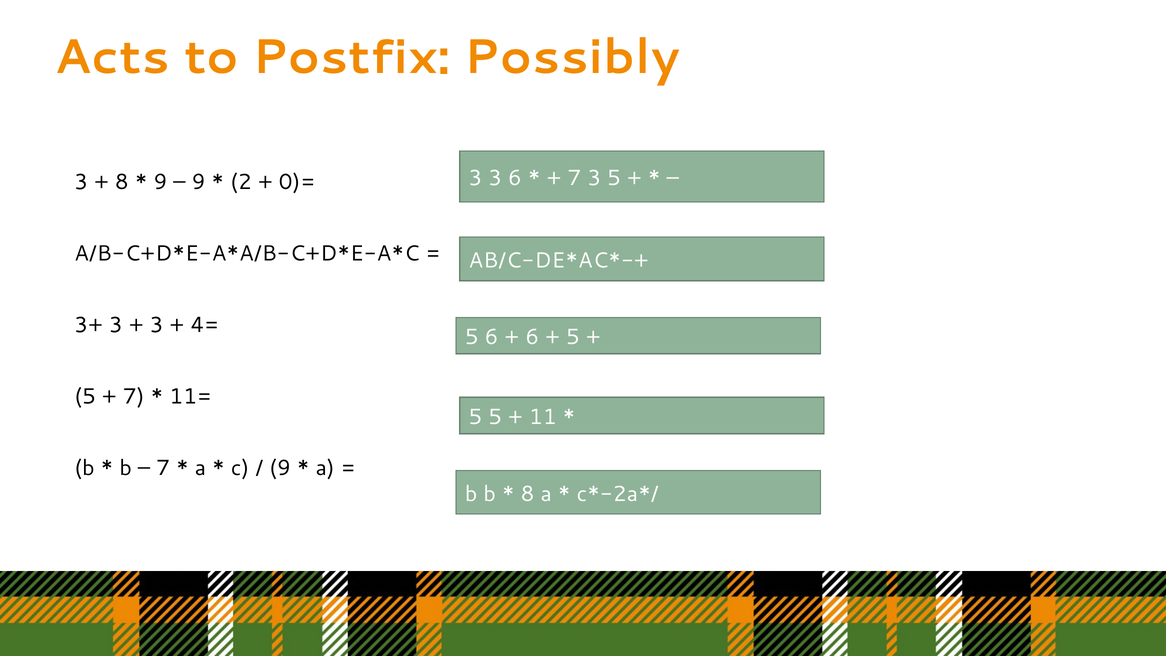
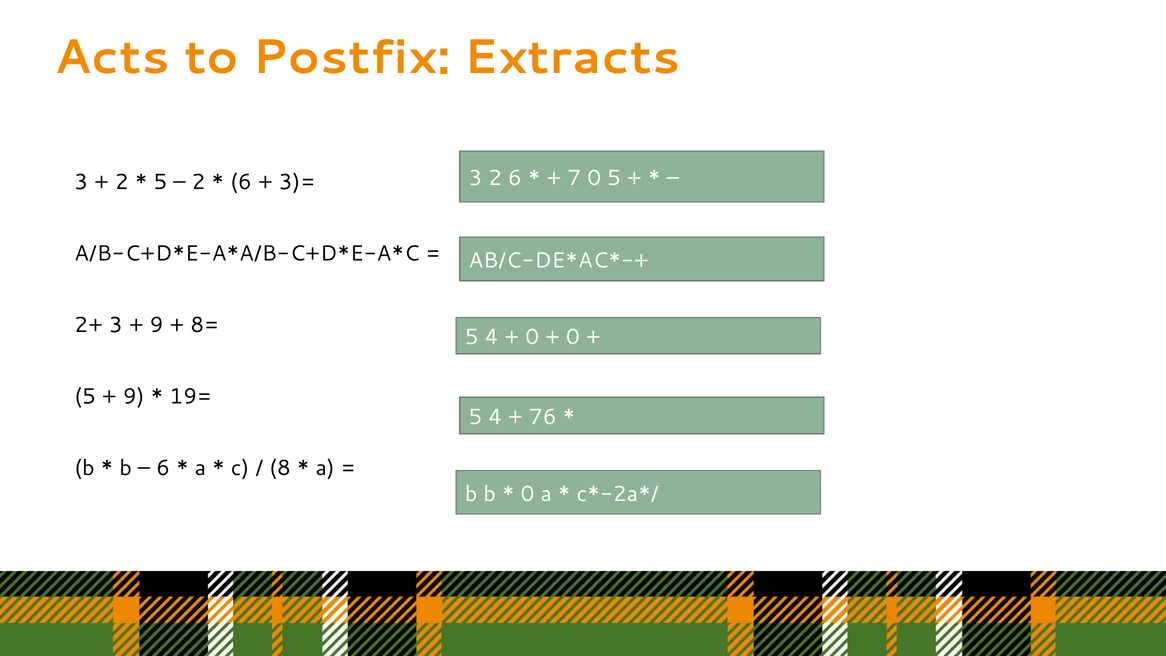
Possibly: Possibly -> Extracts
3 3: 3 -> 2
7 3: 3 -> 0
8 at (122, 182): 8 -> 2
9 at (160, 182): 9 -> 5
9 at (198, 182): 9 -> 2
2 at (241, 182): 2 -> 6
0)=: 0)= -> 3)=
3+: 3+ -> 2+
3 at (157, 325): 3 -> 9
4=: 4= -> 8=
6 at (491, 337): 6 -> 4
6 at (532, 337): 6 -> 0
5 at (573, 337): 5 -> 0
7 at (134, 396): 7 -> 9
11=: 11= -> 19=
5 at (495, 417): 5 -> 4
11: 11 -> 76
7 at (163, 468): 7 -> 6
9 at (280, 468): 9 -> 8
8 at (527, 494): 8 -> 0
